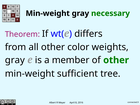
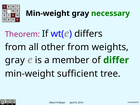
other color: color -> from
of other: other -> differ
